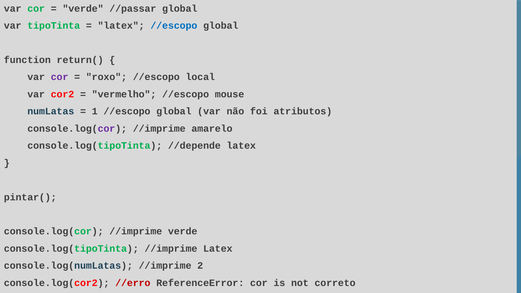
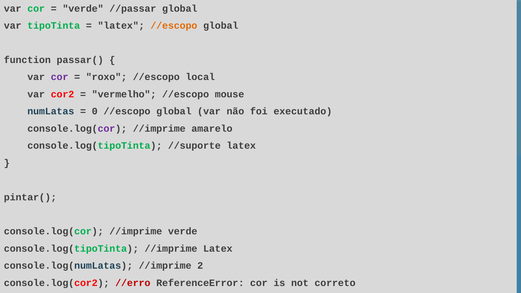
//escopo at (174, 26) colour: blue -> orange
return(: return( -> passar(
1: 1 -> 0
atributos: atributos -> executado
//depende: //depende -> //suporte
